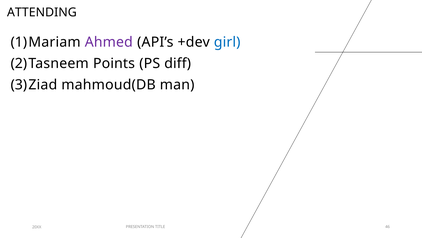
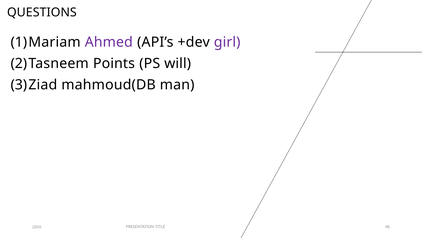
ATTENDING: ATTENDING -> QUESTIONS
girl colour: blue -> purple
diff: diff -> will
